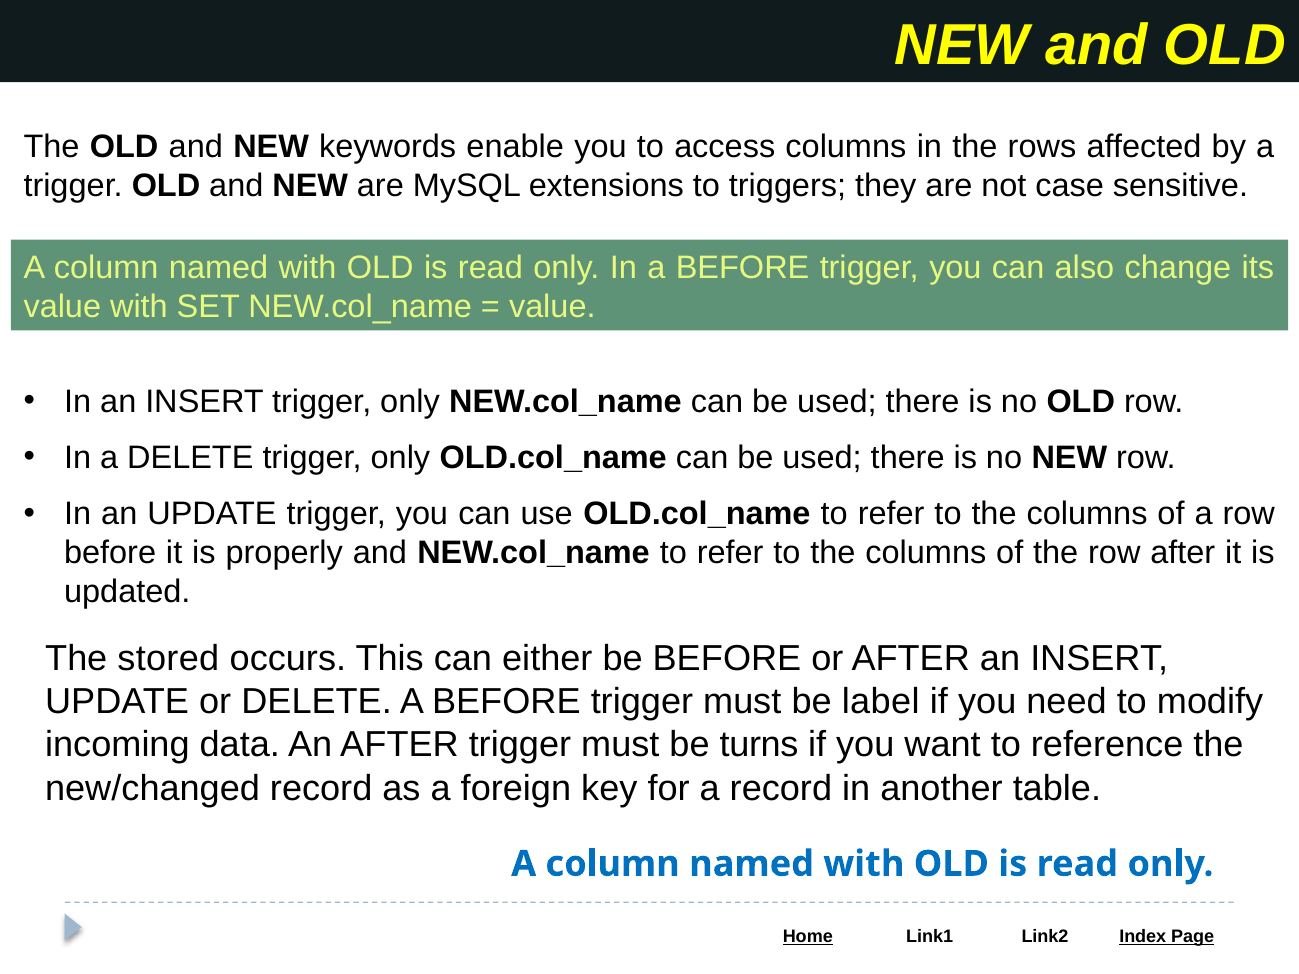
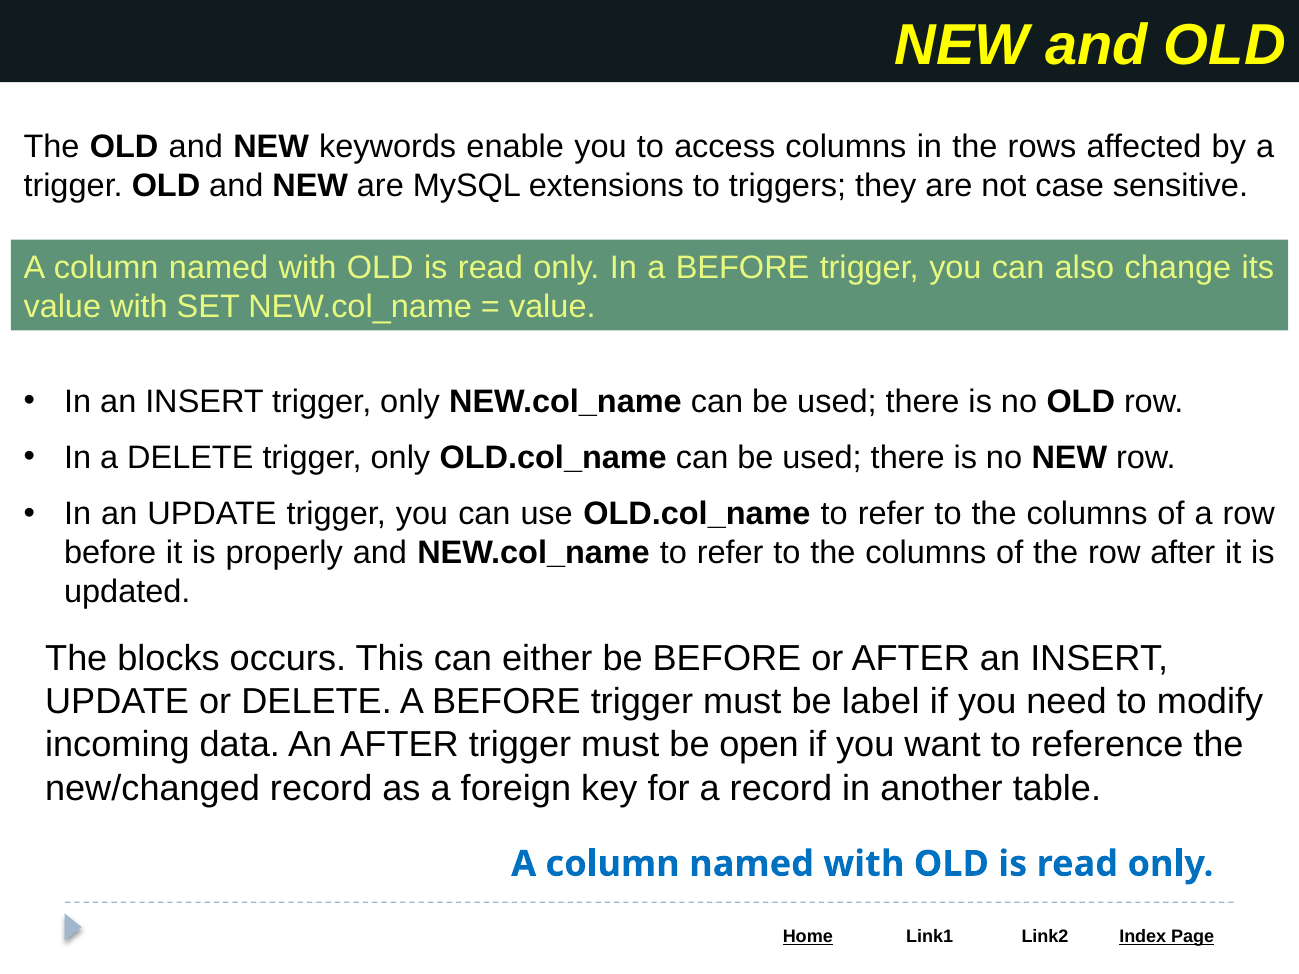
stored: stored -> blocks
turns: turns -> open
